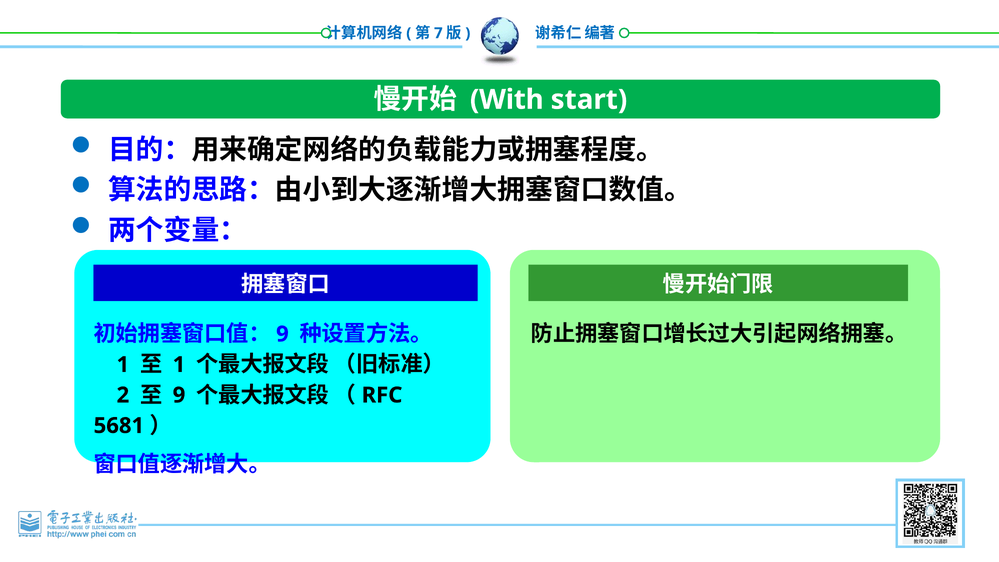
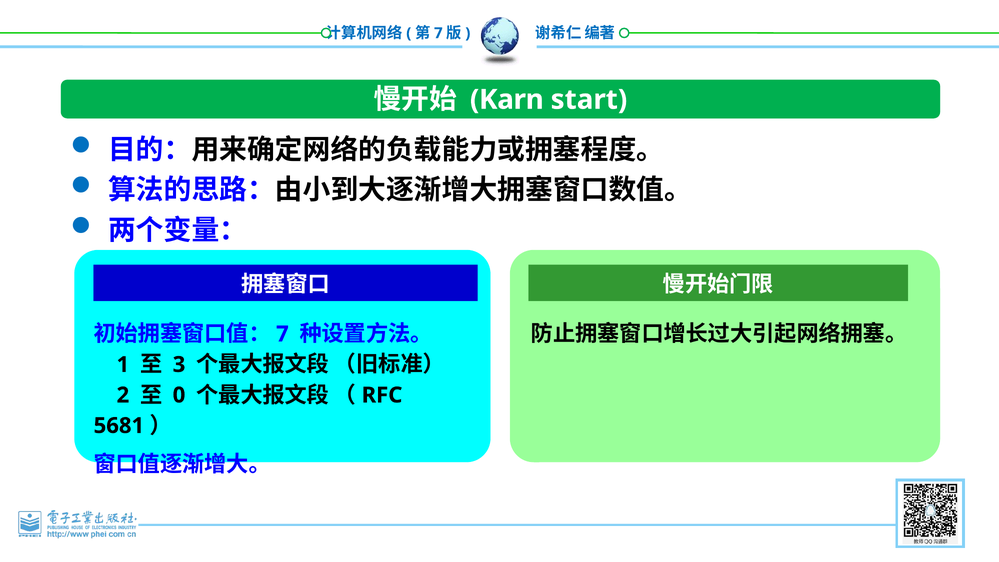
With: With -> Karn
9 at (282, 334): 9 -> 7
1 at (179, 365): 1 -> 3
9 at (179, 395): 9 -> 0
